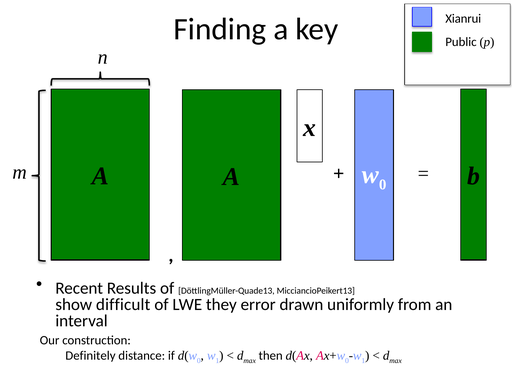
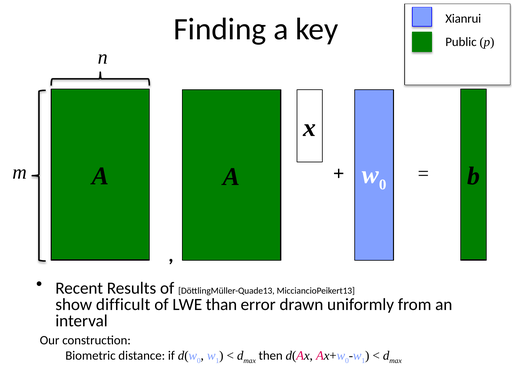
they: they -> than
Definitely: Definitely -> Biometric
